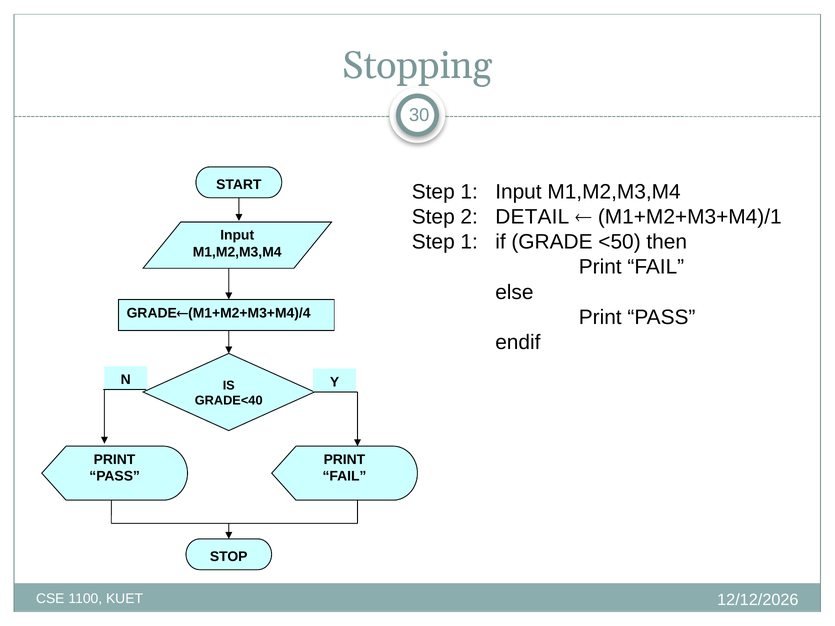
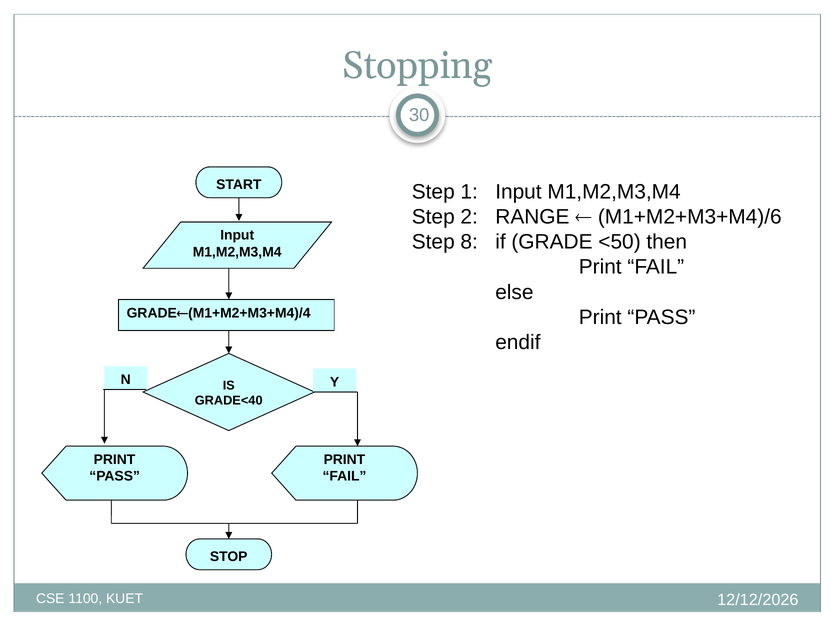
DETAIL: DETAIL -> RANGE
M1+M2+M3+M4)/1: M1+M2+M3+M4)/1 -> M1+M2+M3+M4)/6
1 at (469, 242): 1 -> 8
